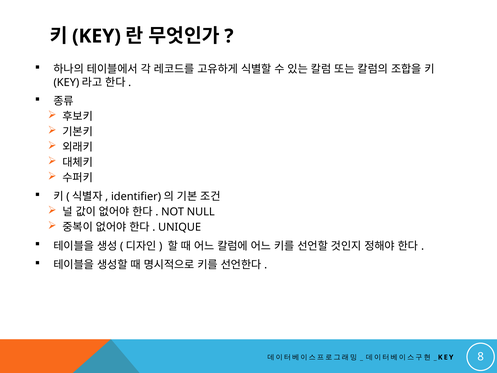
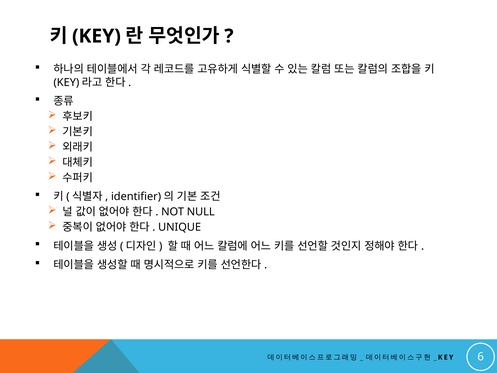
8: 8 -> 6
